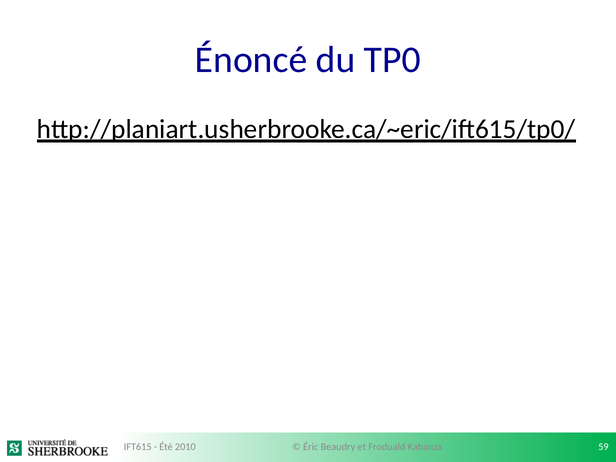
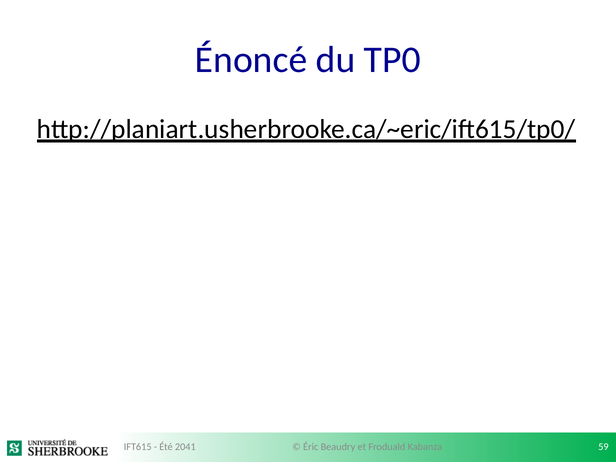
2010: 2010 -> 2041
